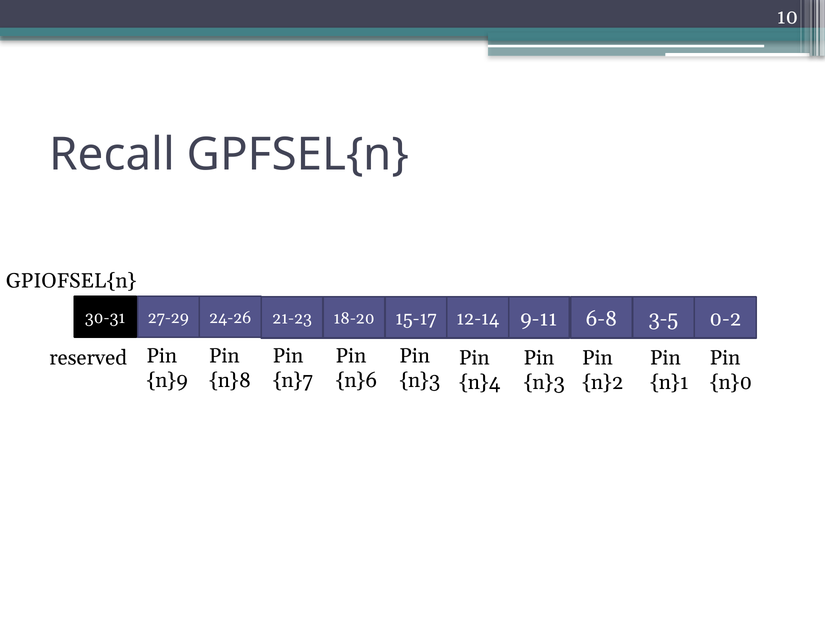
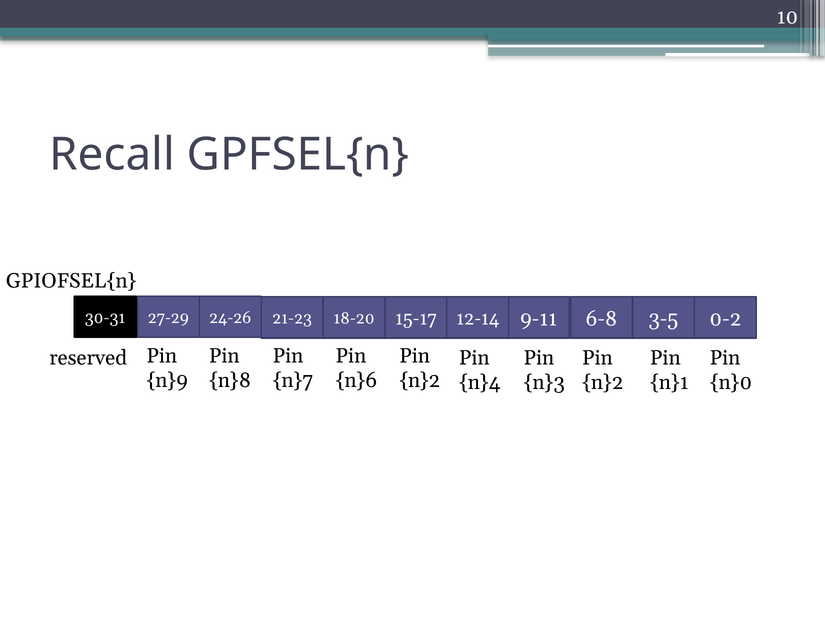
n}3 at (420, 381): n}3 -> n}2
